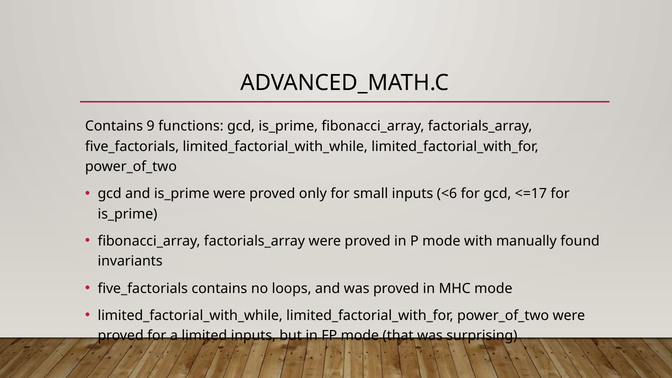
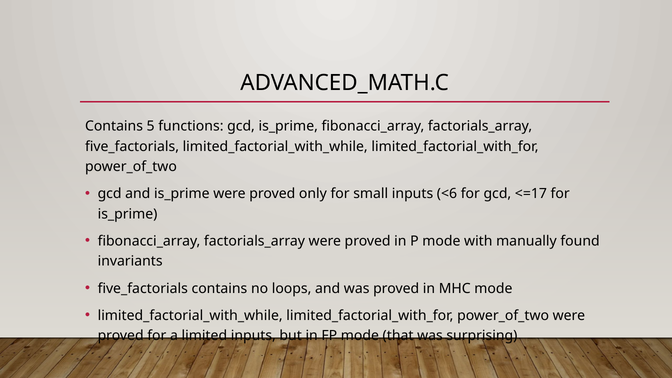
9: 9 -> 5
